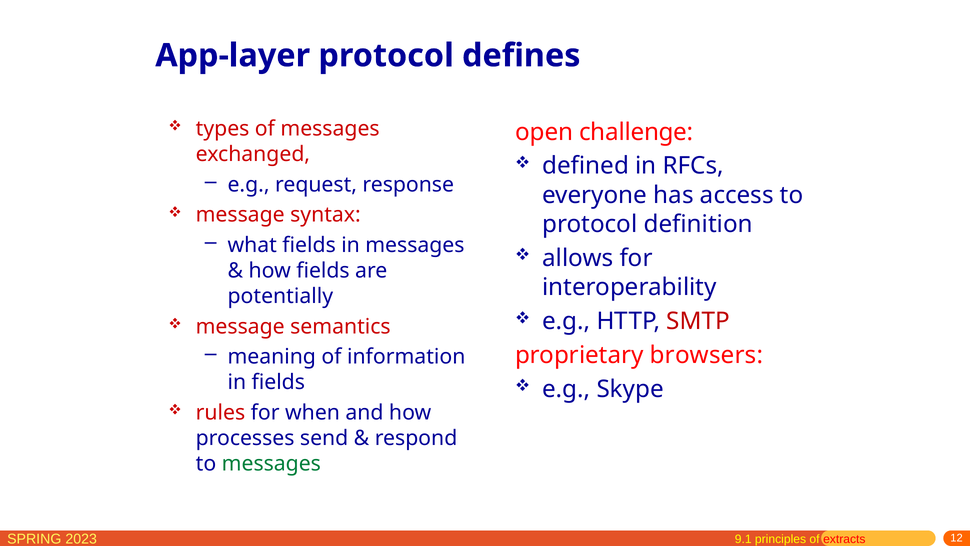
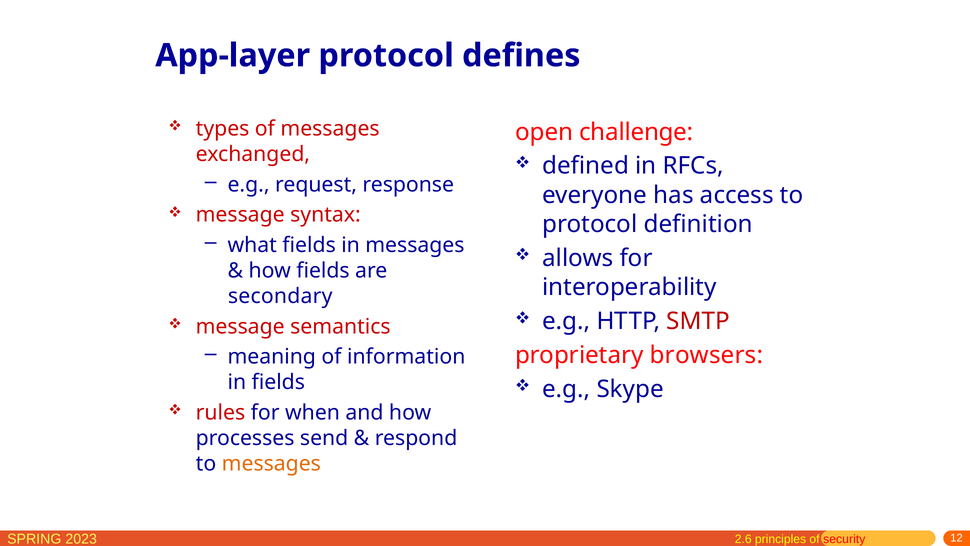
potentially: potentially -> secondary
messages at (271, 463) colour: green -> orange
9.1: 9.1 -> 2.6
extracts: extracts -> security
